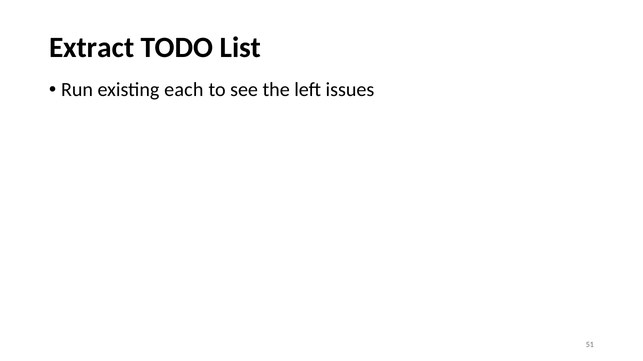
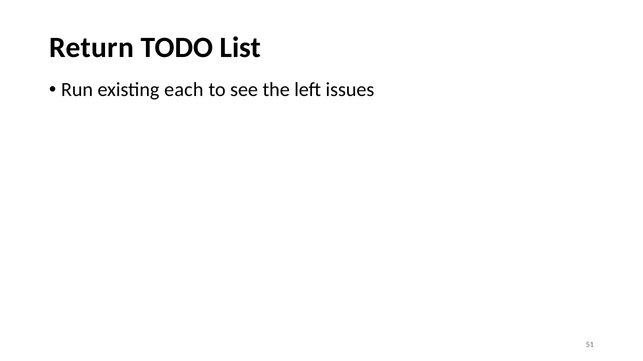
Extract: Extract -> Return
